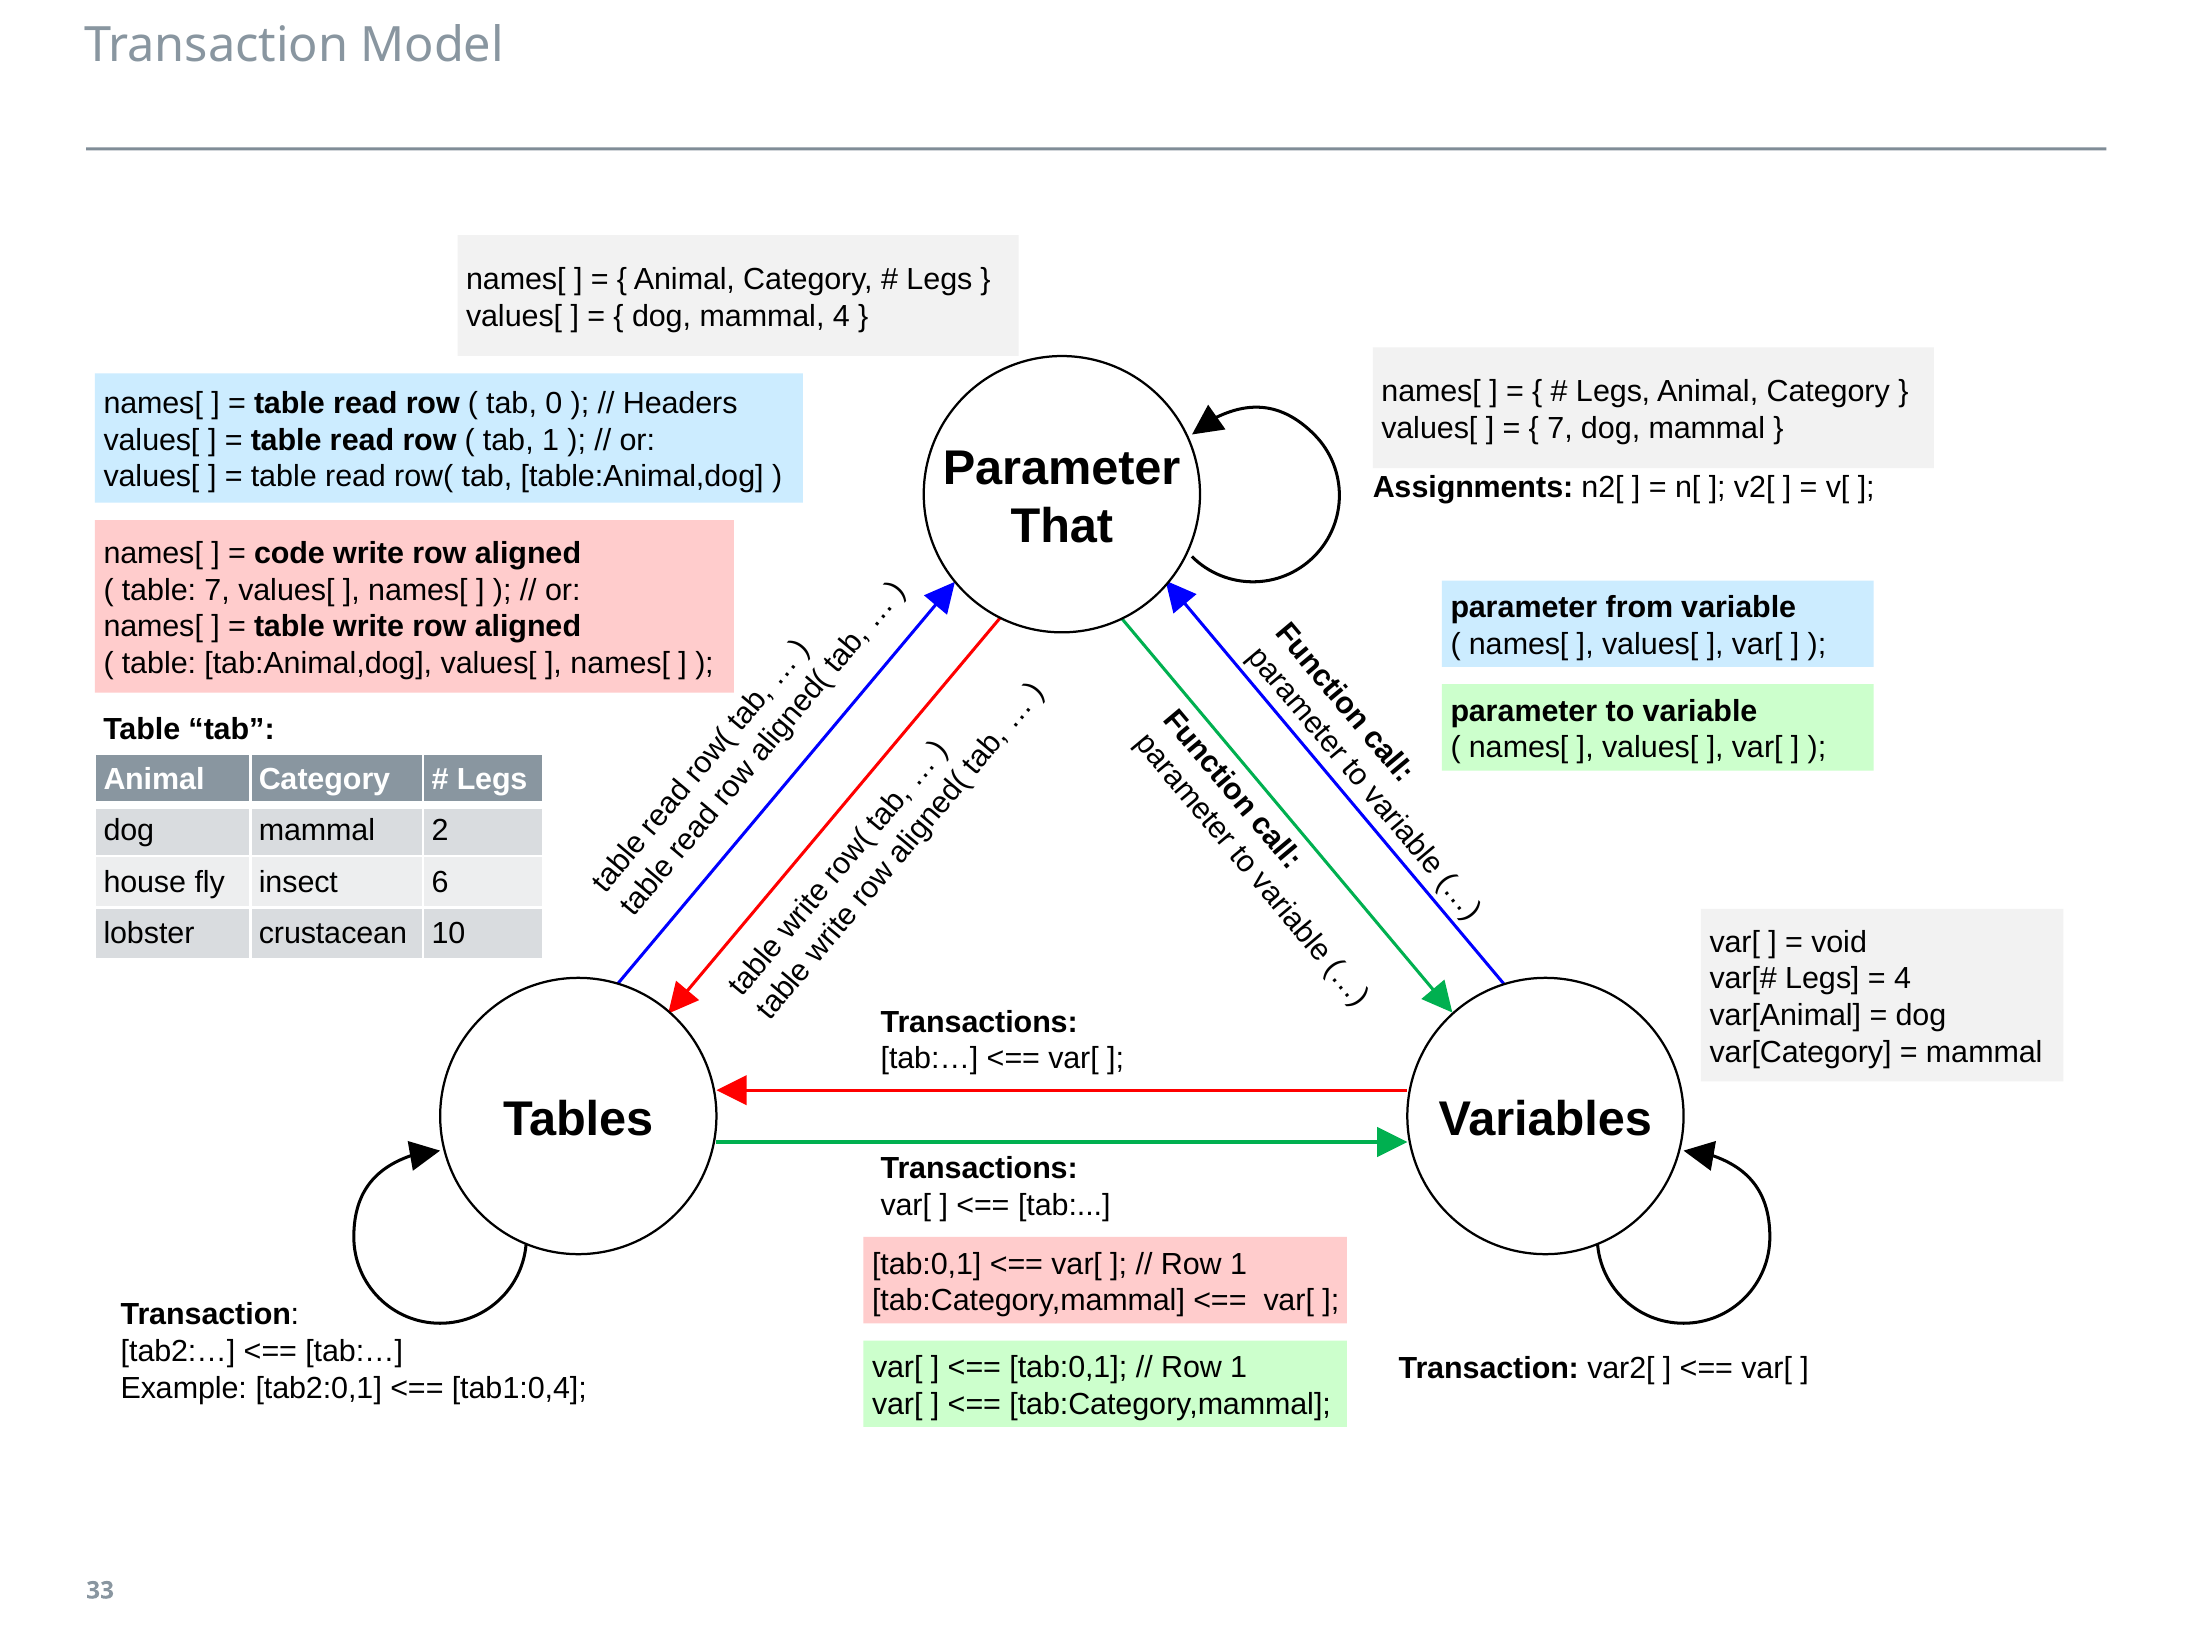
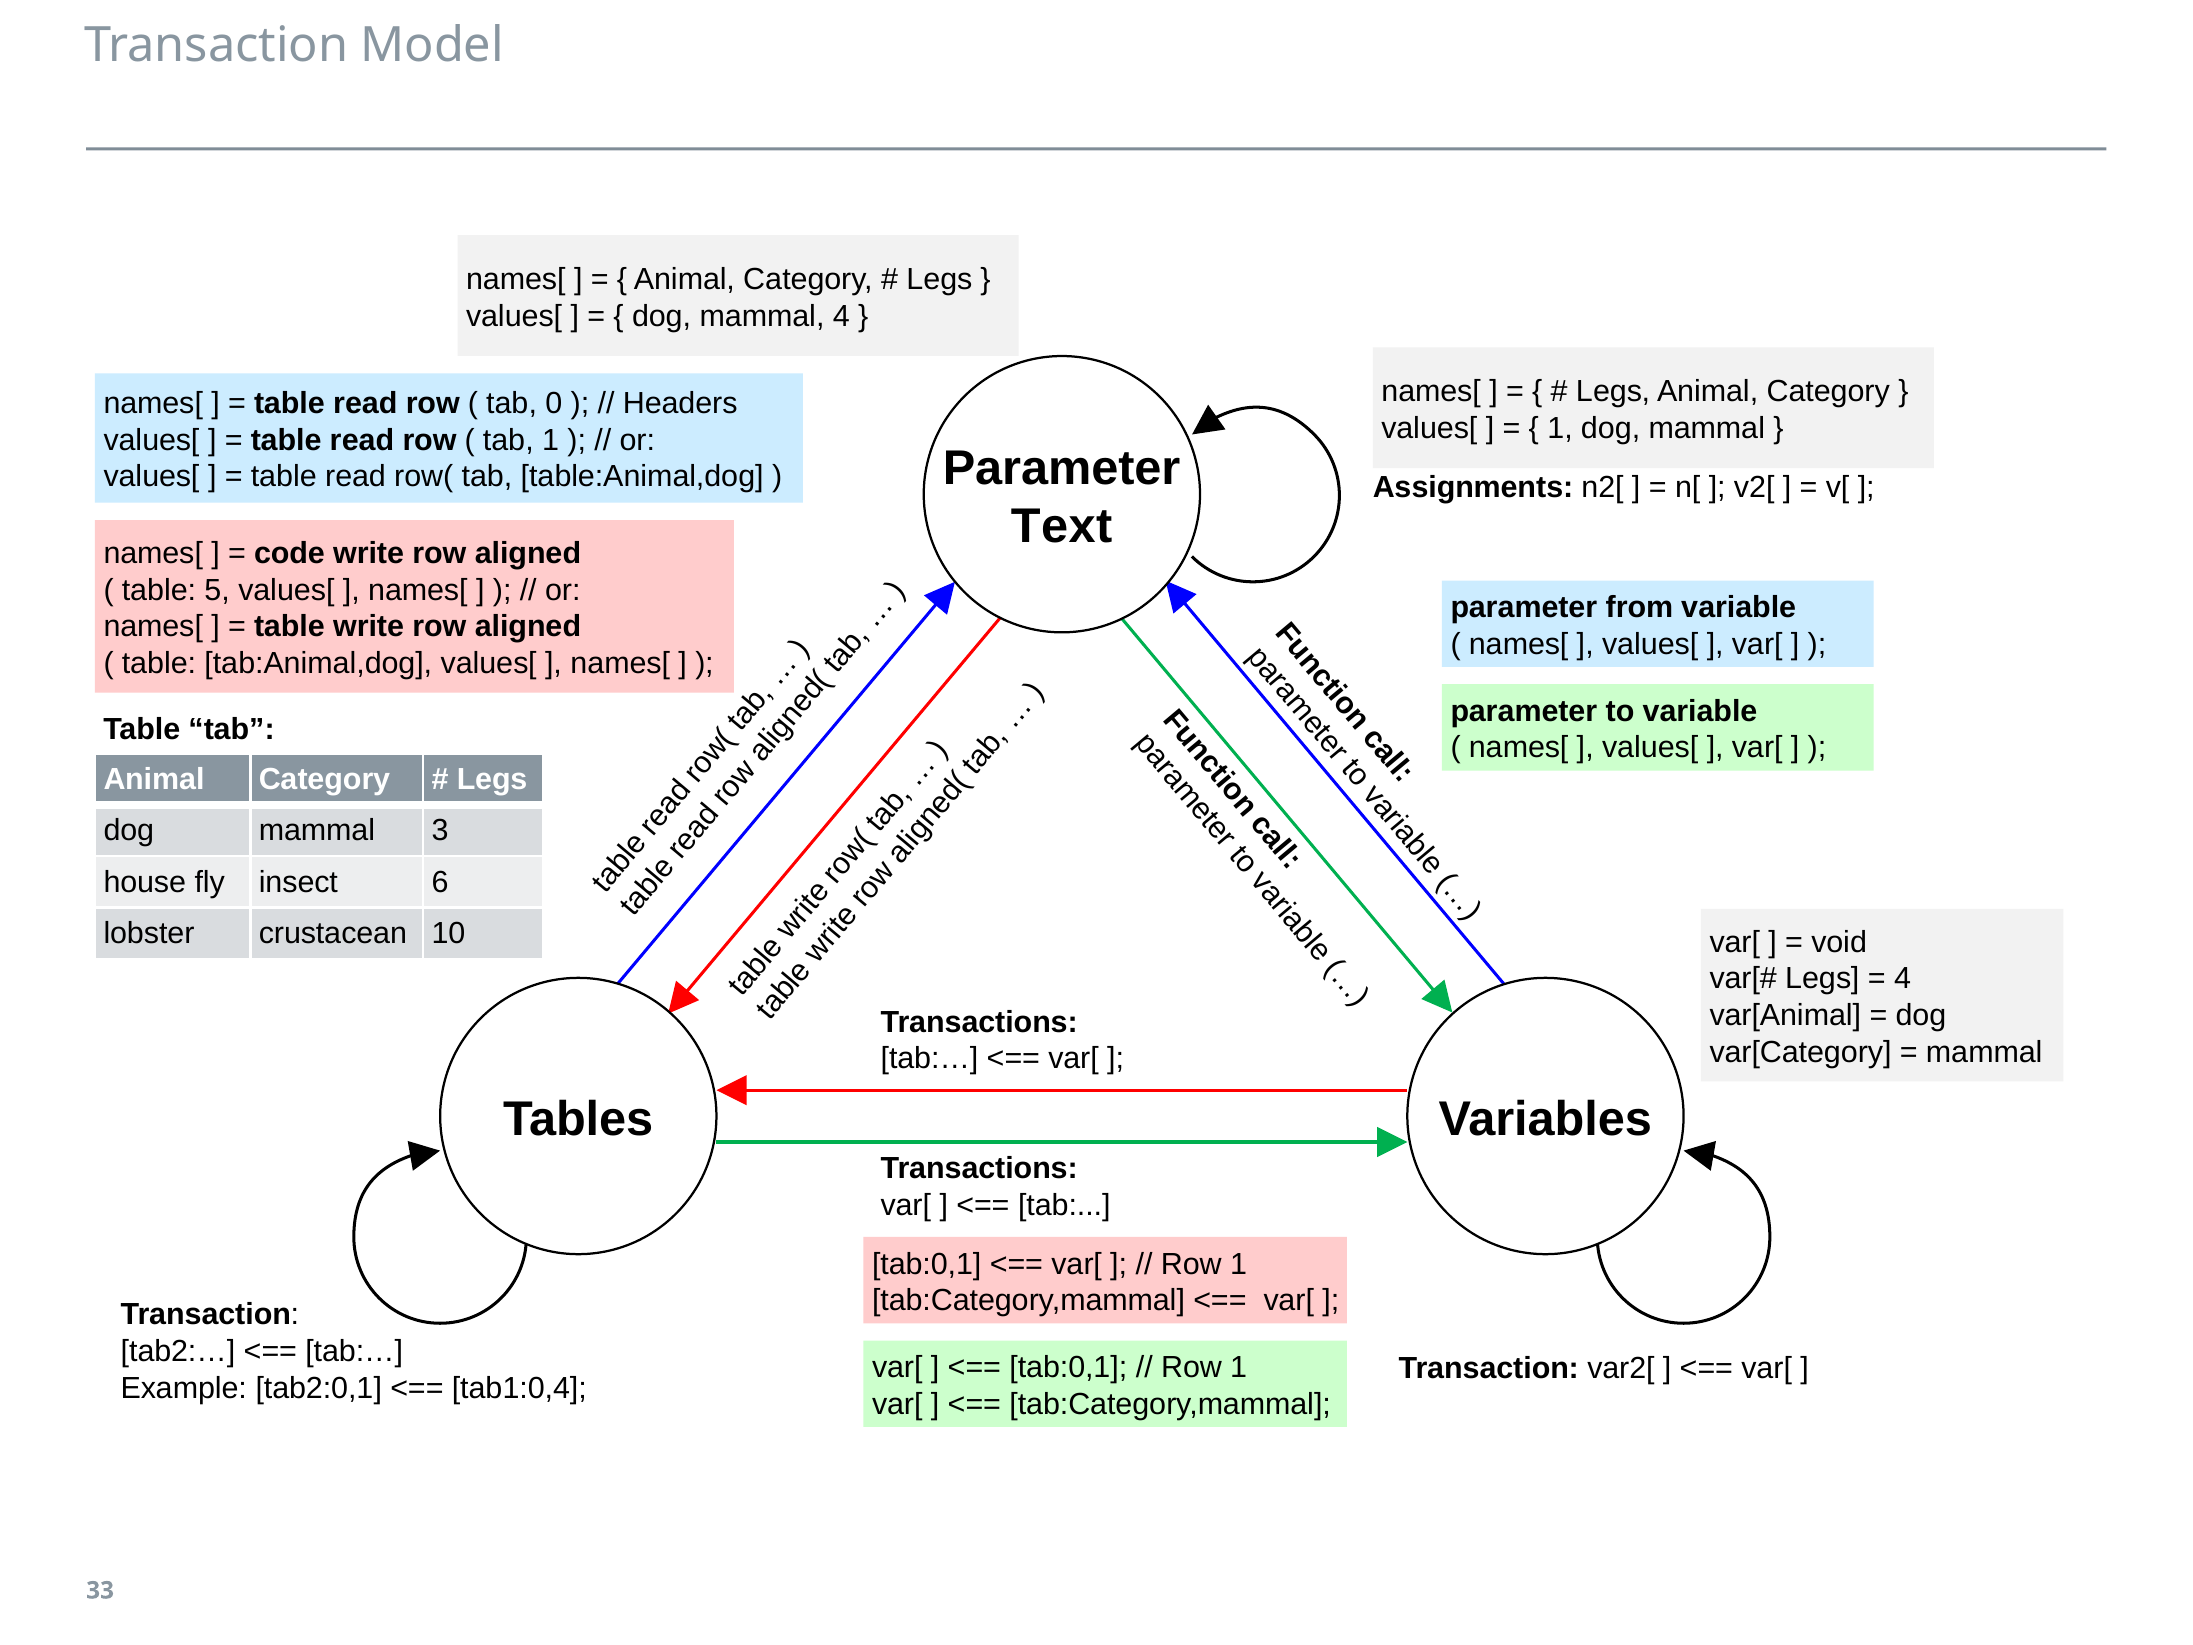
7 at (1560, 428): 7 -> 1
That: That -> Text
table 7: 7 -> 5
2: 2 -> 3
